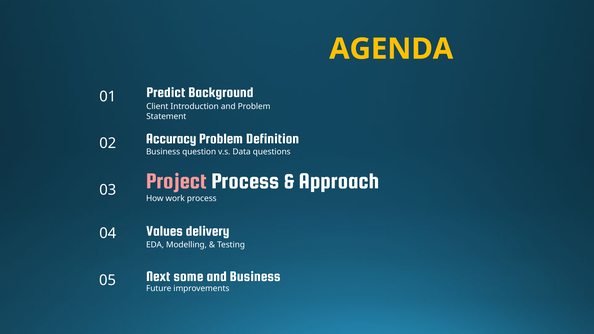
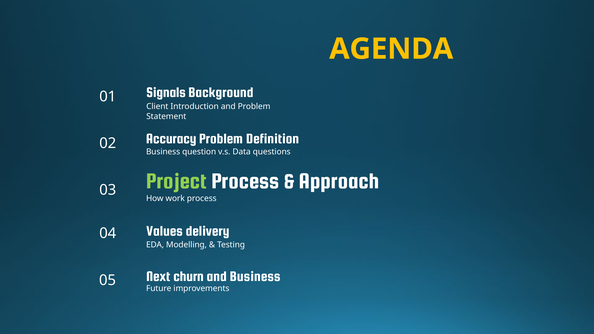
Predict: Predict -> Signals
Project colour: pink -> light green
some: some -> churn
